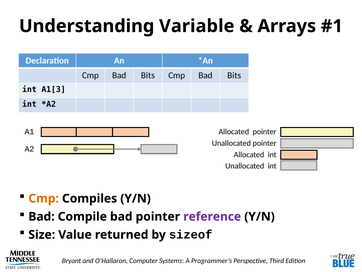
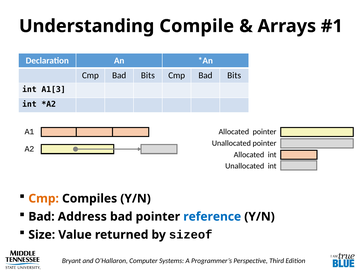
Variable: Variable -> Compile
Compile: Compile -> Address
reference colour: purple -> blue
